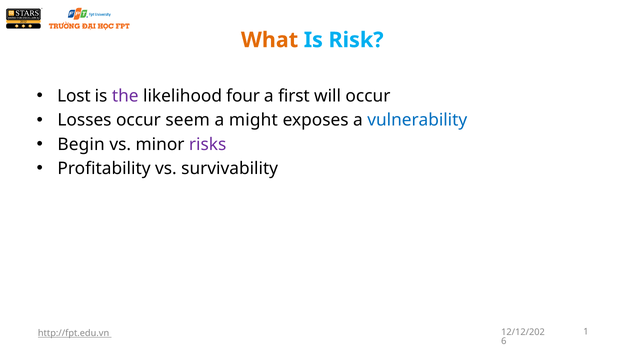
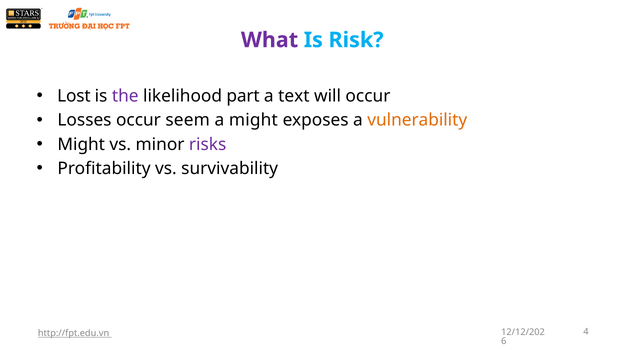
What colour: orange -> purple
four: four -> part
first: first -> text
vulnerability colour: blue -> orange
Begin at (81, 144): Begin -> Might
1: 1 -> 4
